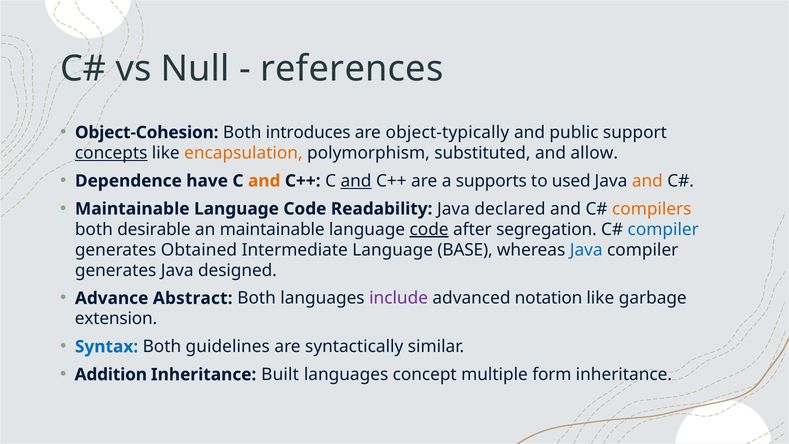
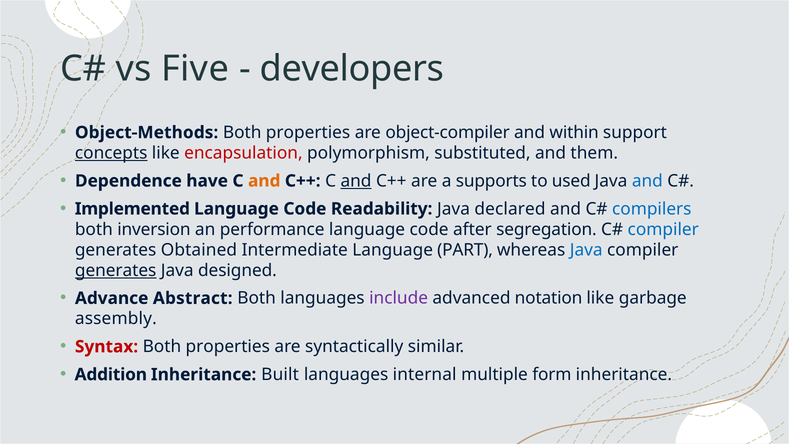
Null: Null -> Five
references: references -> developers
Object-Cohesion: Object-Cohesion -> Object-Methods
introduces at (308, 132): introduces -> properties
object-typically: object-typically -> object-compiler
public: public -> within
encapsulation colour: orange -> red
allow: allow -> them
and at (647, 181) colour: orange -> blue
Maintainable at (132, 209): Maintainable -> Implemented
compilers colour: orange -> blue
desirable: desirable -> inversion
an maintainable: maintainable -> performance
code at (429, 229) underline: present -> none
BASE: BASE -> PART
generates at (116, 270) underline: none -> present
extension: extension -> assembly
Syntax colour: blue -> red
guidelines at (228, 347): guidelines -> properties
concept: concept -> internal
